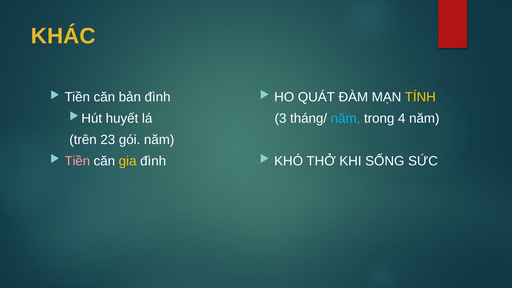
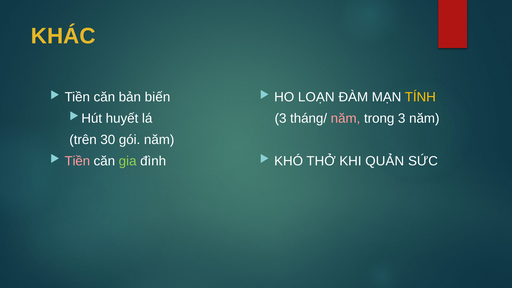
bản đình: đình -> biến
QUÁT: QUÁT -> LOẠN
năm at (346, 118) colour: light blue -> pink
trong 4: 4 -> 3
23: 23 -> 30
SỐNG: SỐNG -> QUẢN
gia colour: yellow -> light green
